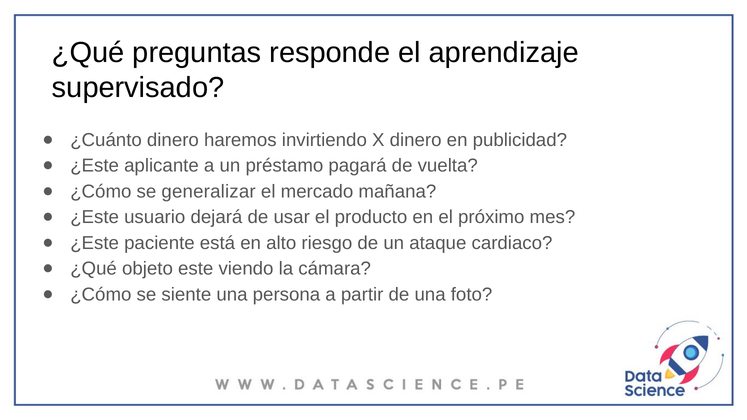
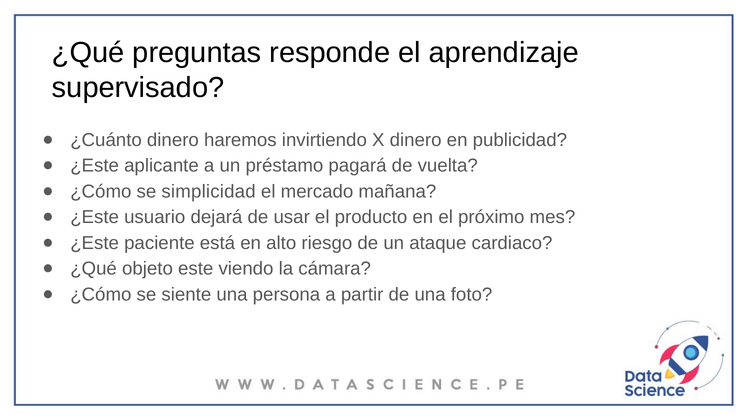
generalizar: generalizar -> simplicidad
